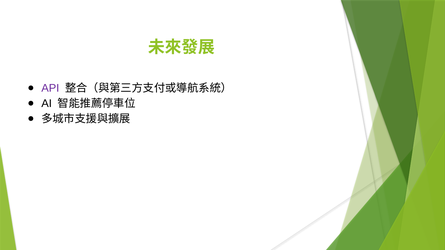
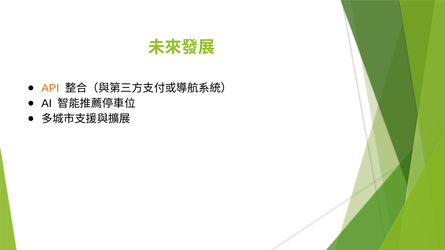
API colour: purple -> orange
